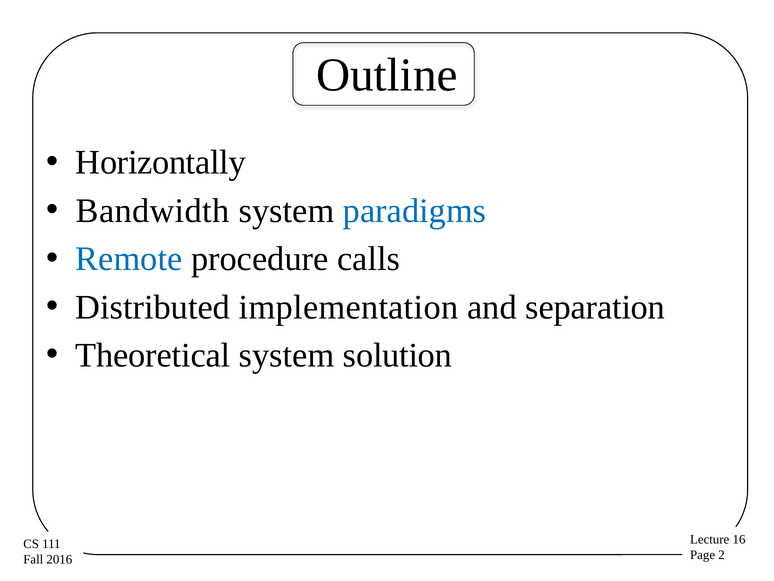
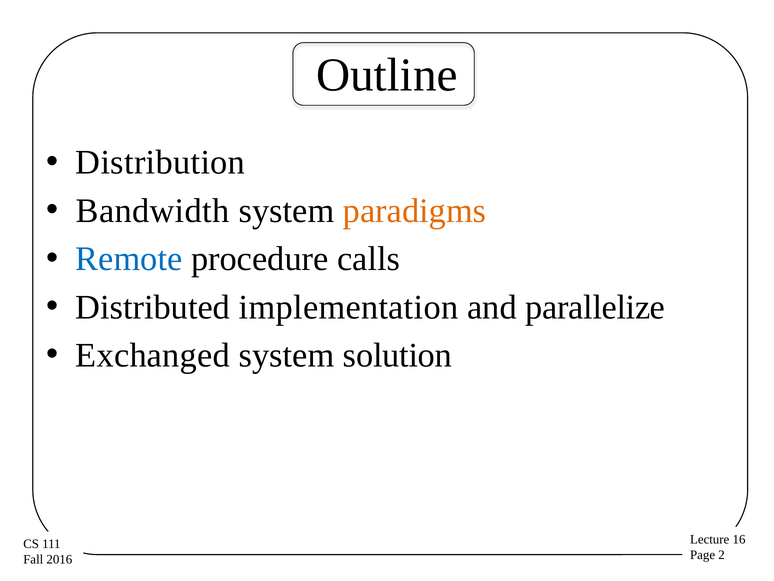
Horizontally: Horizontally -> Distribution
paradigms colour: blue -> orange
separation: separation -> parallelize
Theoretical: Theoretical -> Exchanged
